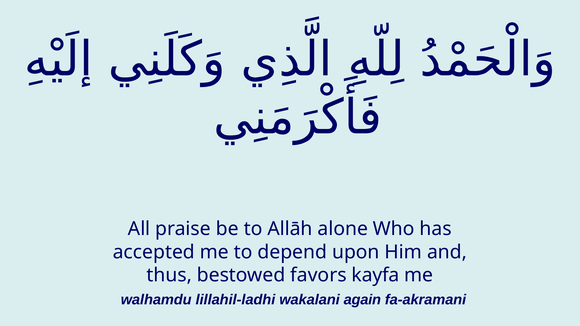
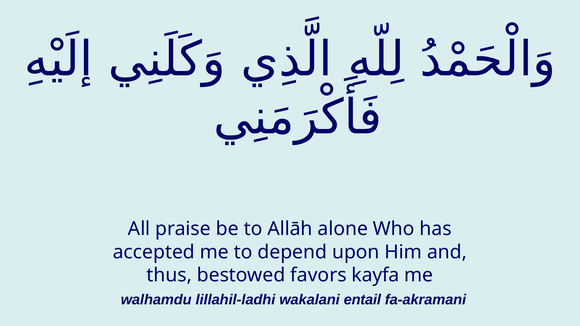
again: again -> entail
